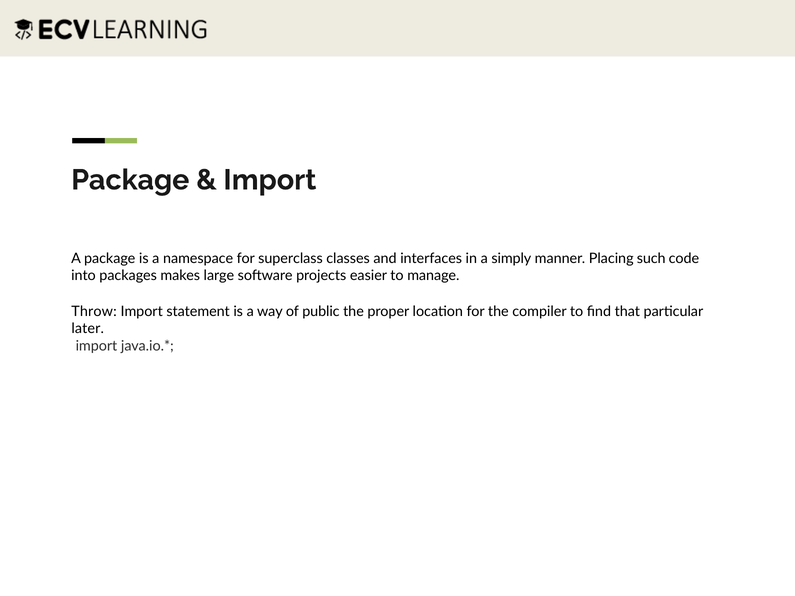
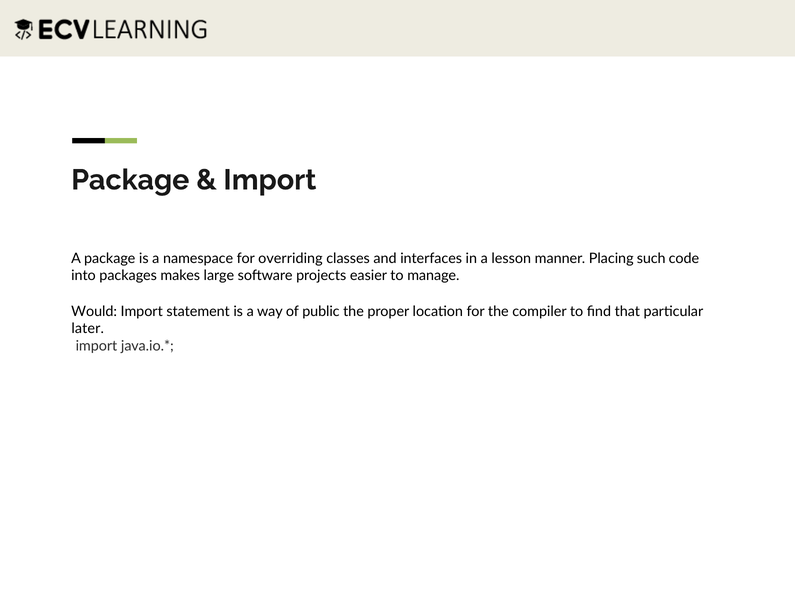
superclass: superclass -> overriding
simply: simply -> lesson
Throw: Throw -> Would
